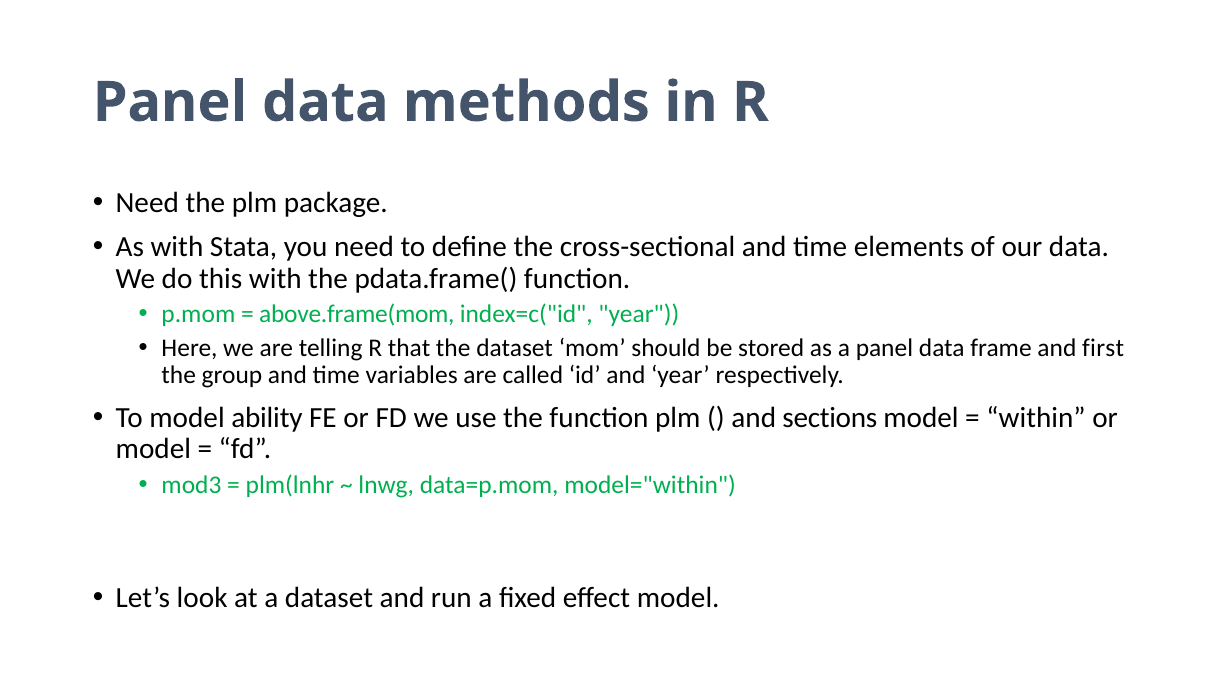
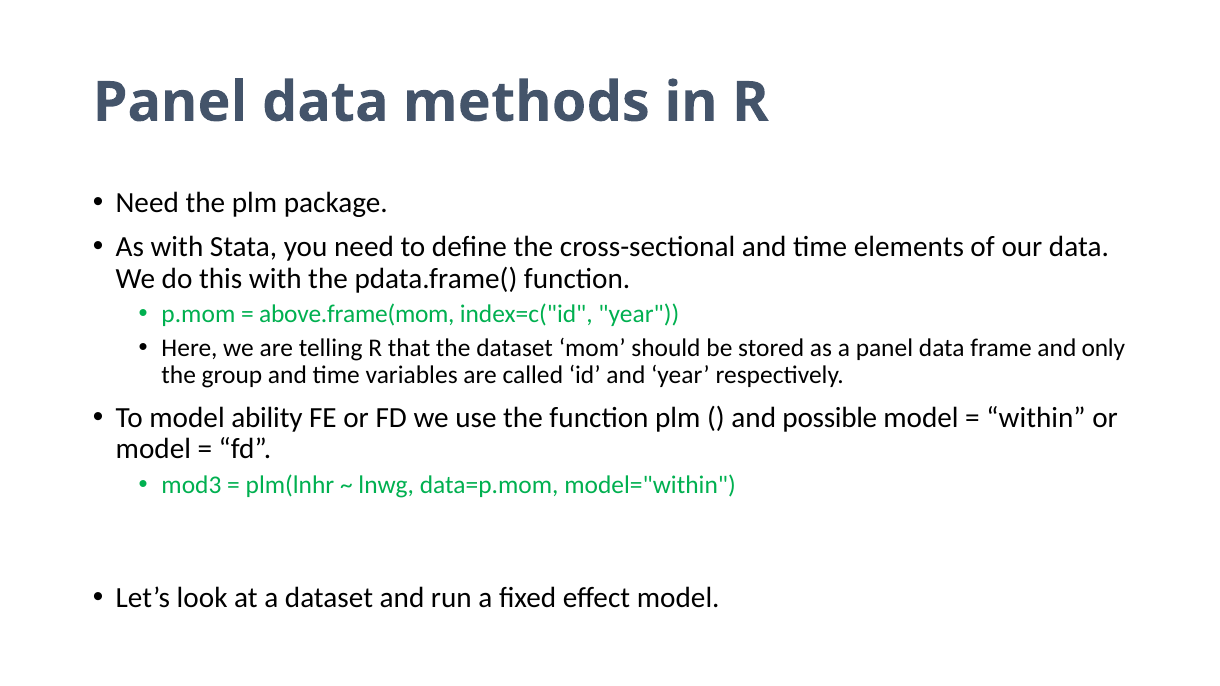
first: first -> only
sections: sections -> possible
